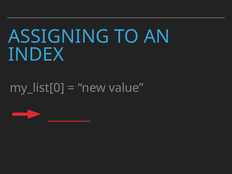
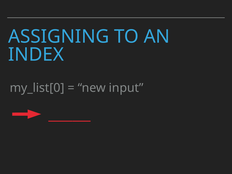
value: value -> input
